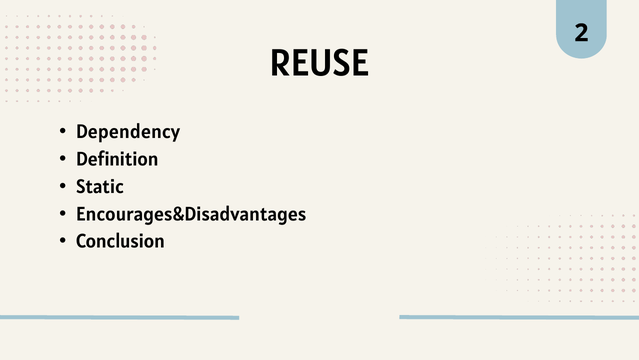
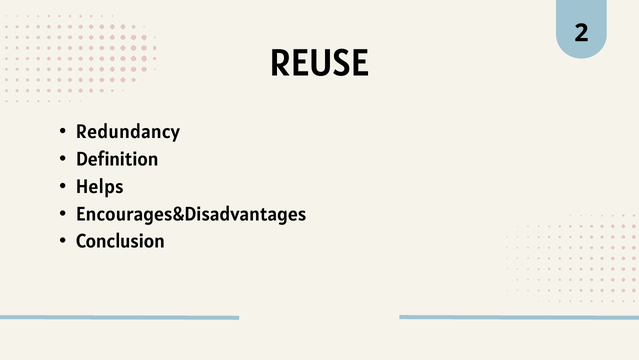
Dependency: Dependency -> Redundancy
Static: Static -> Helps
